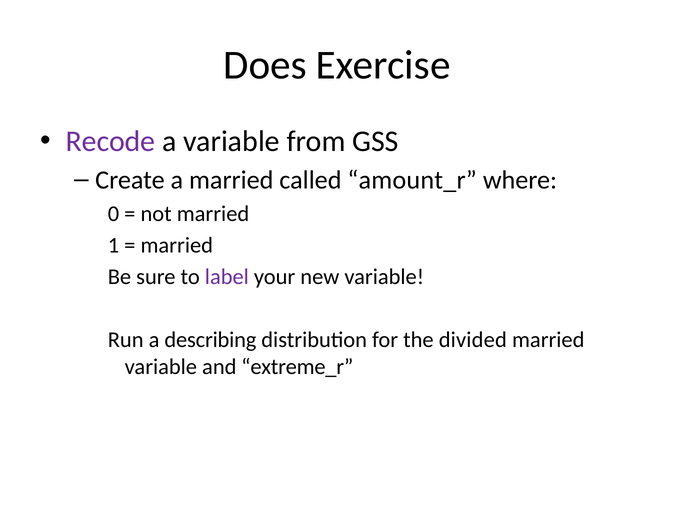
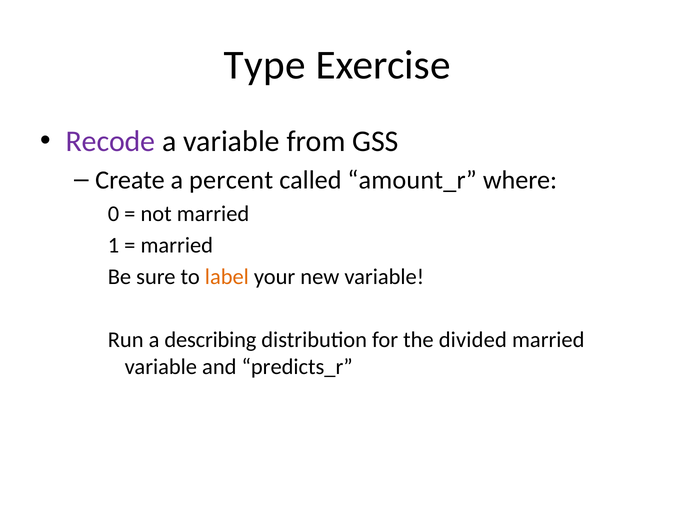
Does: Does -> Type
a married: married -> percent
label colour: purple -> orange
extreme_r: extreme_r -> predicts_r
